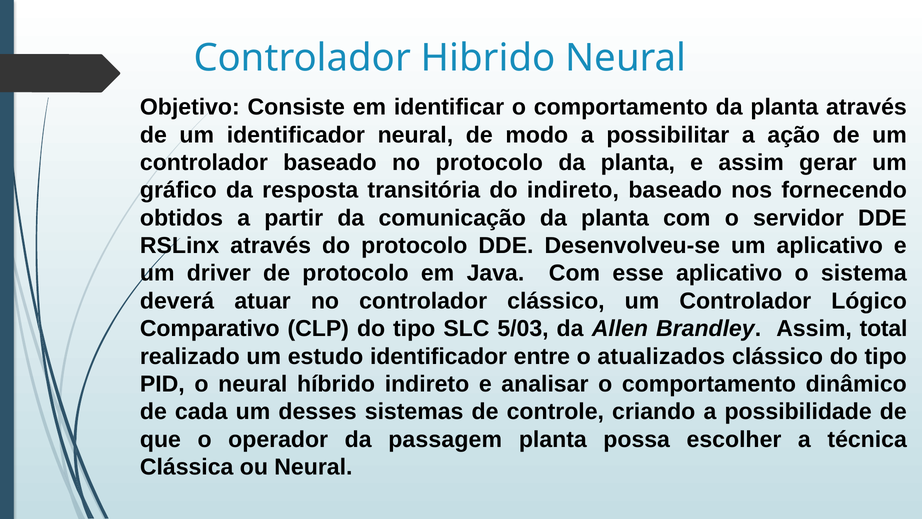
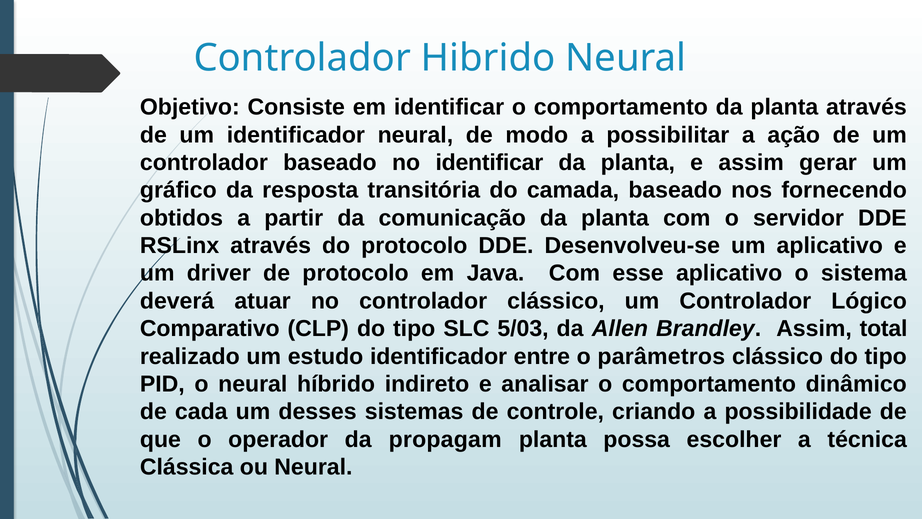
no protocolo: protocolo -> identificar
do indireto: indireto -> camada
atualizados: atualizados -> parâmetros
passagem: passagem -> propagam
